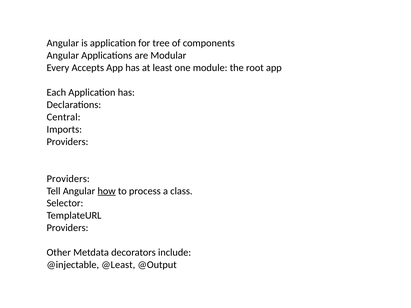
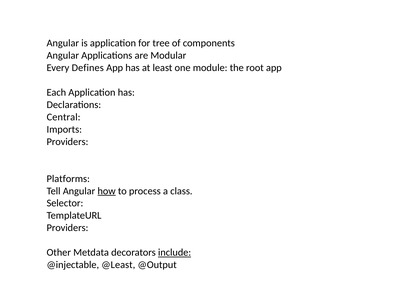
Accepts: Accepts -> Defines
Providers at (68, 179): Providers -> Platforms
include underline: none -> present
